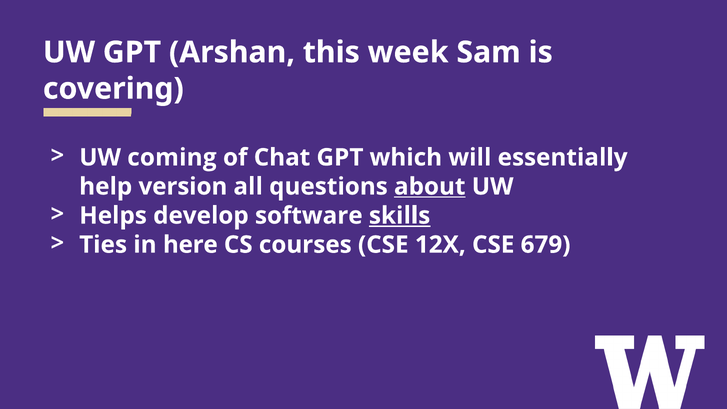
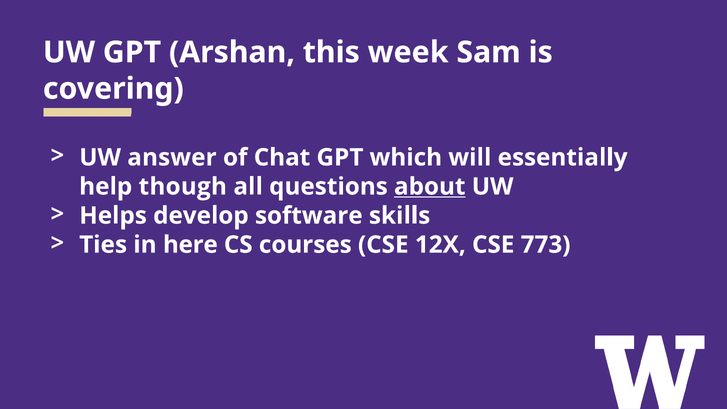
coming: coming -> answer
version: version -> though
skills underline: present -> none
679: 679 -> 773
